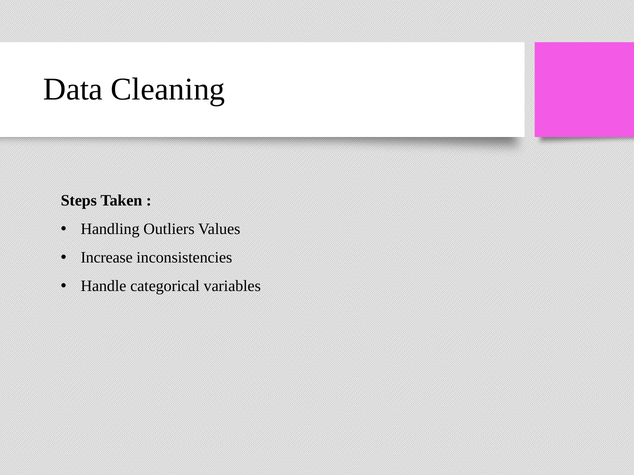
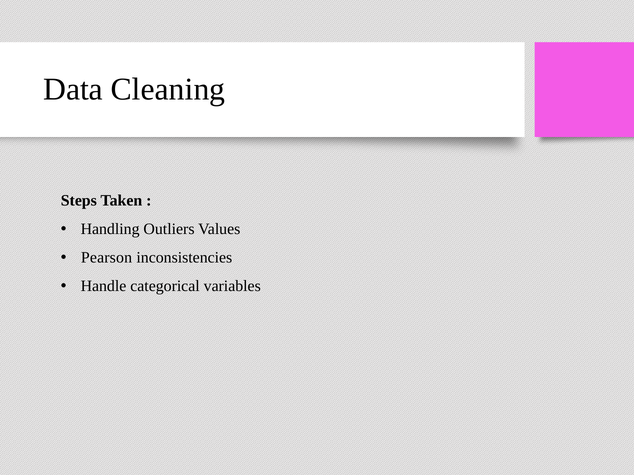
Increase: Increase -> Pearson
